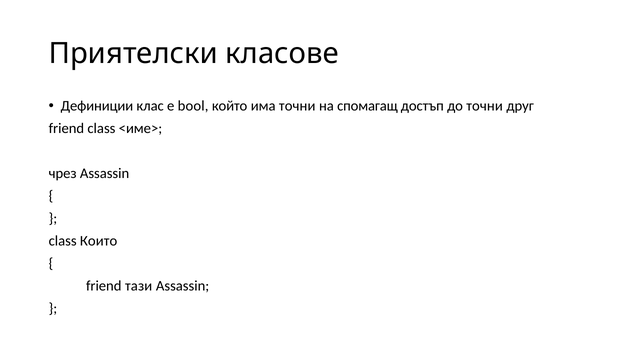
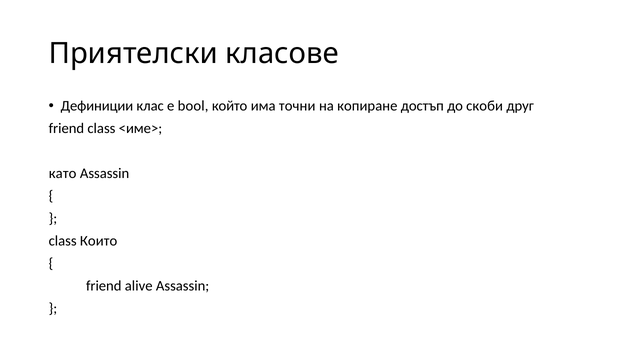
спомагащ: спомагащ -> копиране
до точни: точни -> скоби
чрез: чрез -> като
тази: тази -> alive
